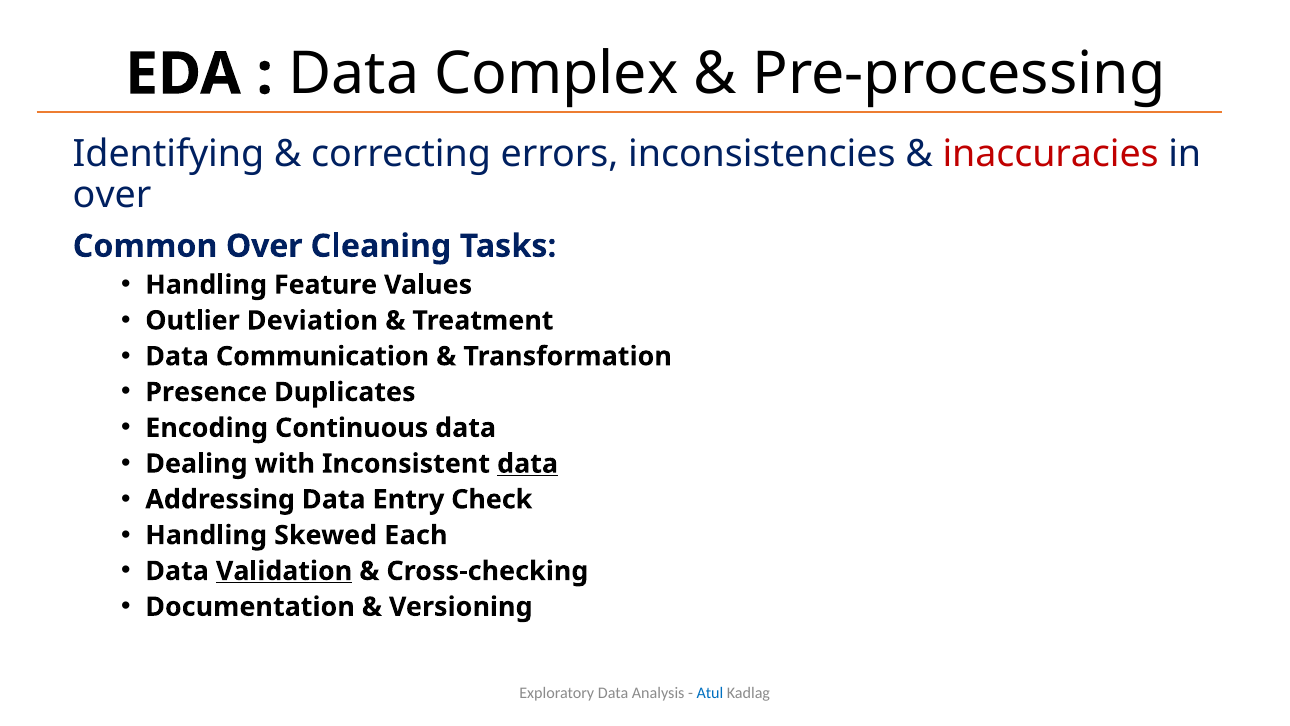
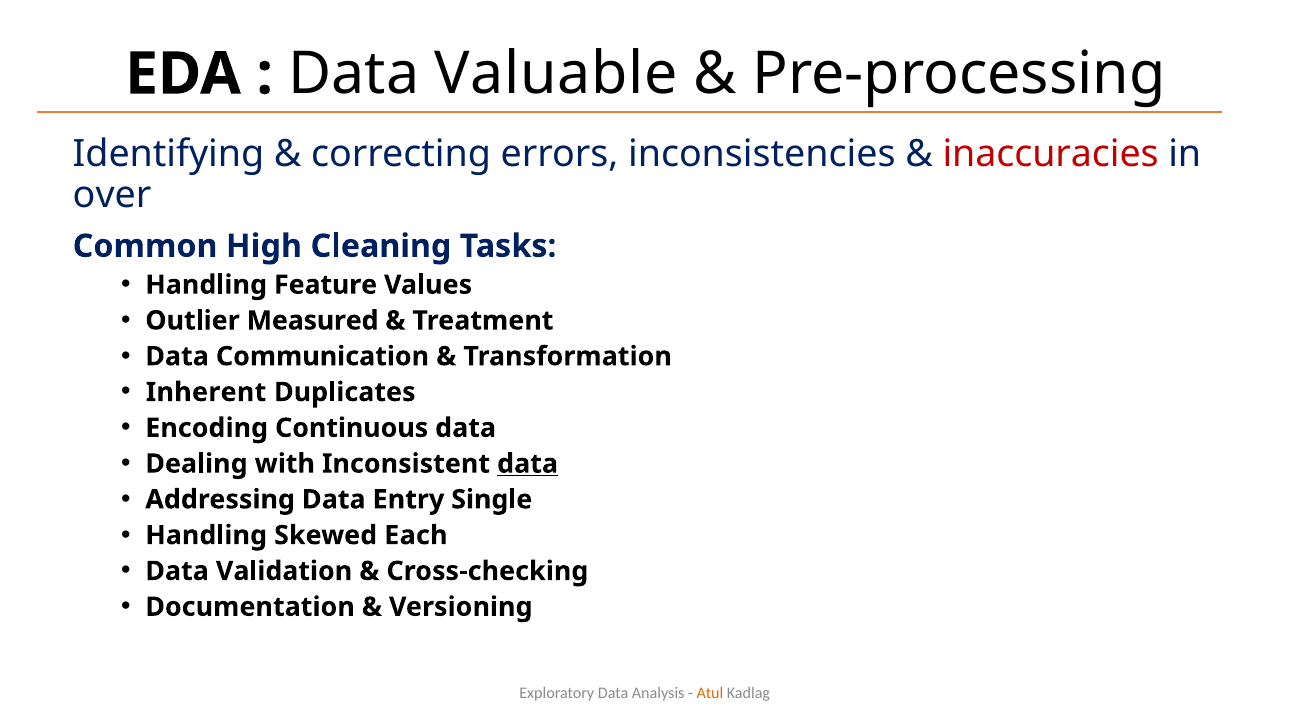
Complex: Complex -> Valuable
Common Over: Over -> High
Deviation: Deviation -> Measured
Presence: Presence -> Inherent
Check: Check -> Single
Validation underline: present -> none
Atul colour: blue -> orange
